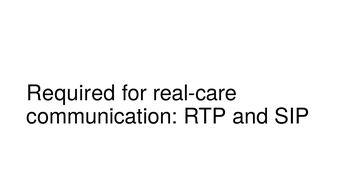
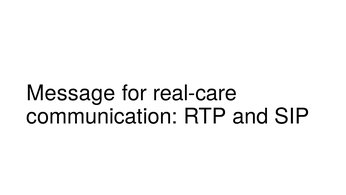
Required: Required -> Message
